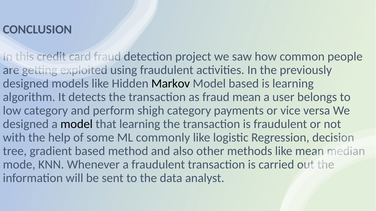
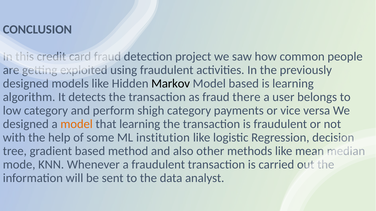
fraud mean: mean -> there
model at (77, 124) colour: black -> orange
commonly: commonly -> institution
